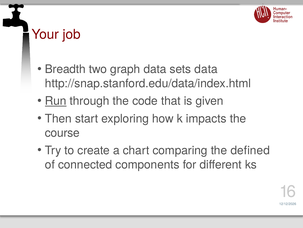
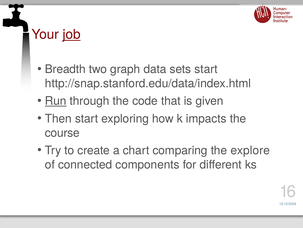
job underline: none -> present
sets data: data -> start
defined: defined -> explore
